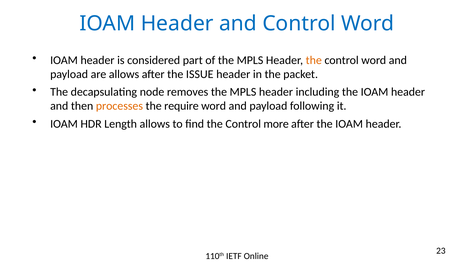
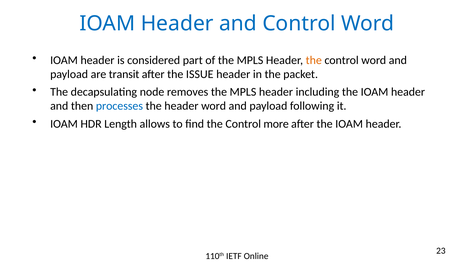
are allows: allows -> transit
processes colour: orange -> blue
the require: require -> header
